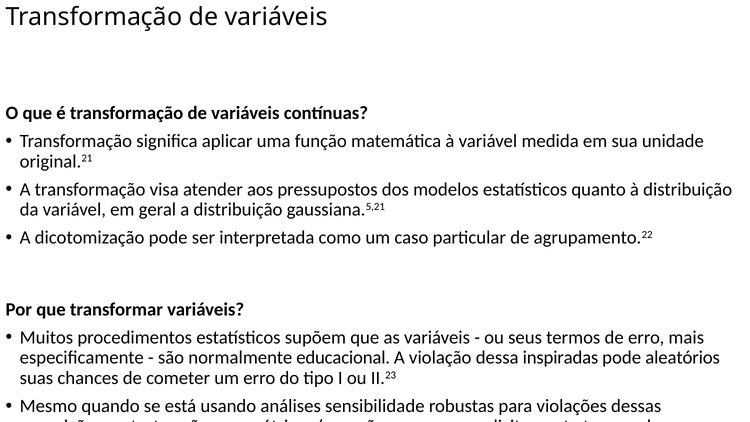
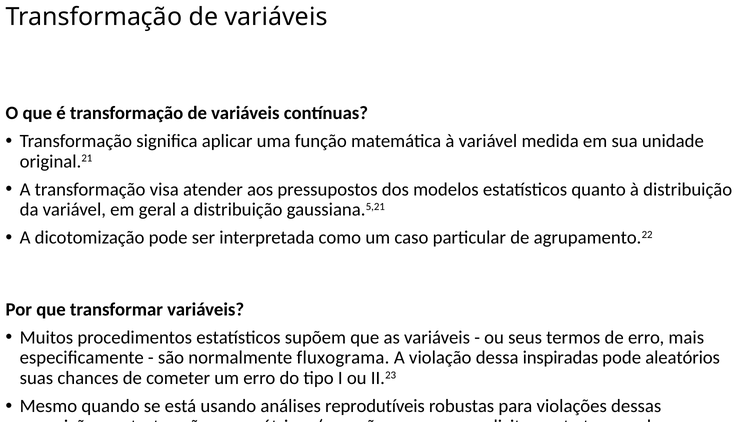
educacional: educacional -> fluxograma
sensibilidade: sensibilidade -> reprodutíveis
